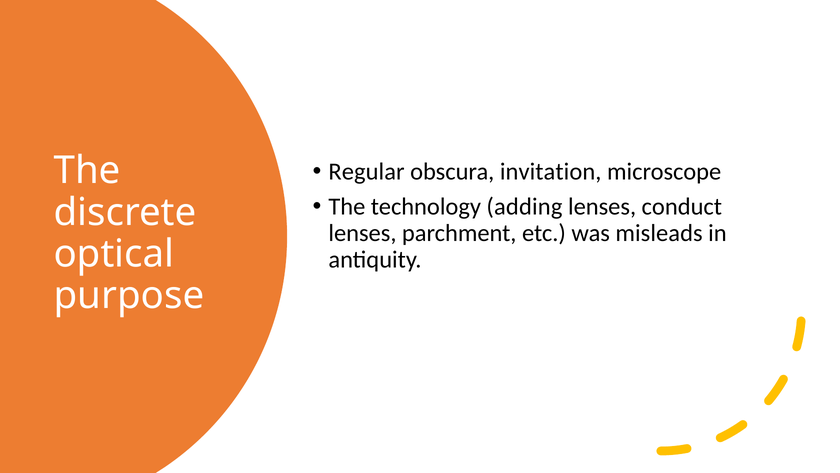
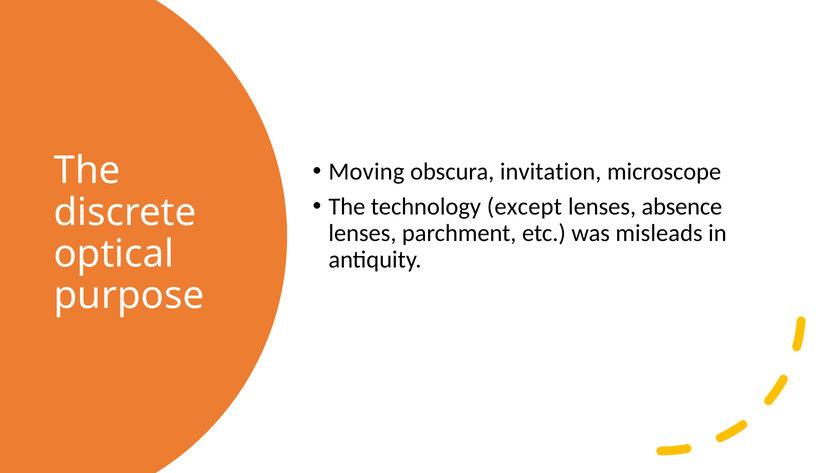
Regular: Regular -> Moving
adding: adding -> except
conduct: conduct -> absence
